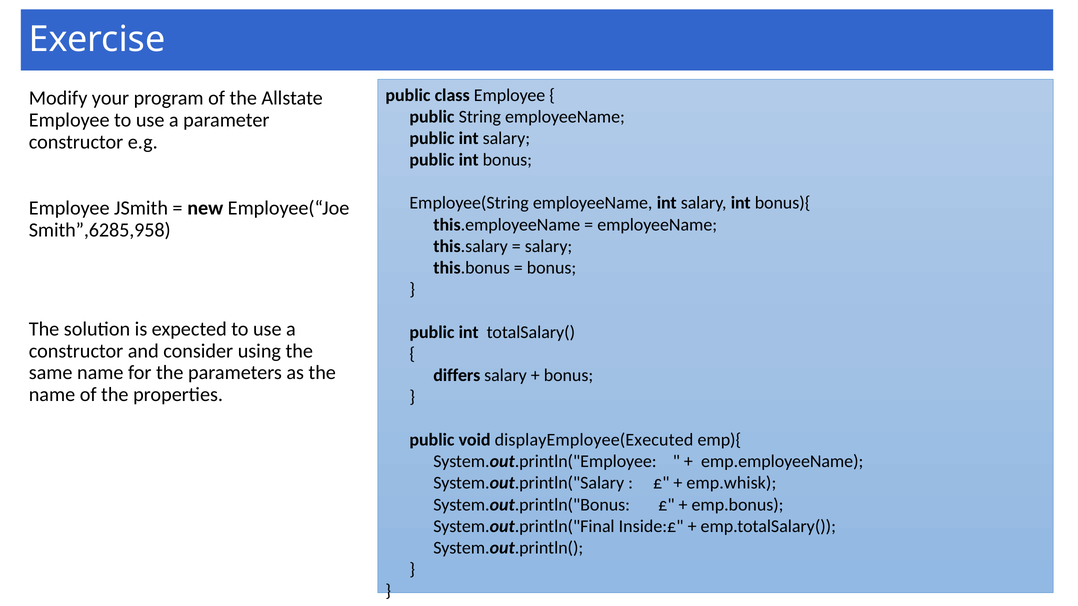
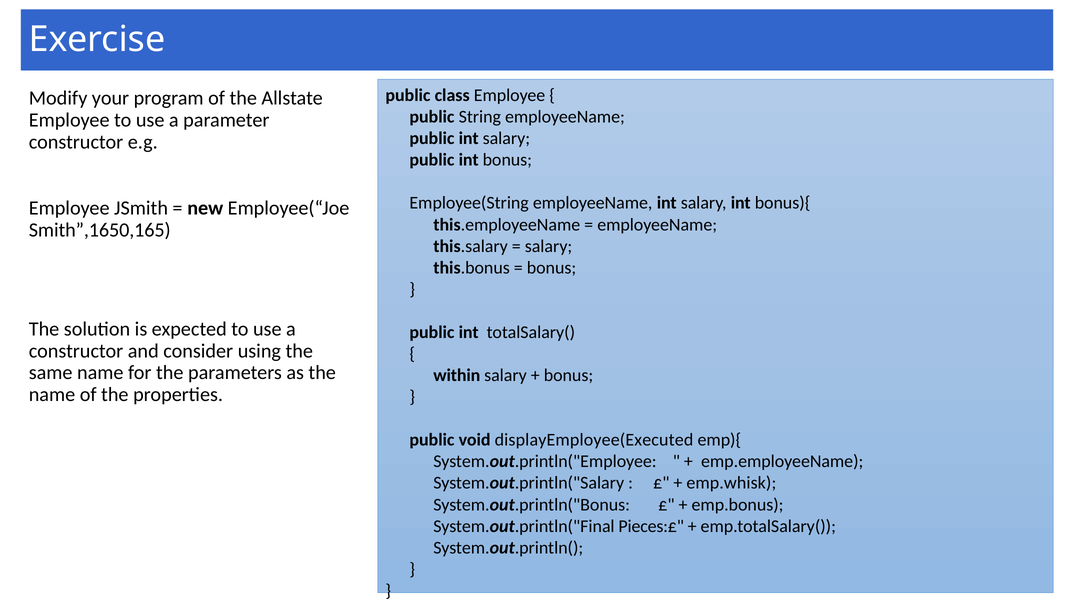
Smith”,6285,958: Smith”,6285,958 -> Smith”,1650,165
differs: differs -> within
Inside:£: Inside:£ -> Pieces:£
